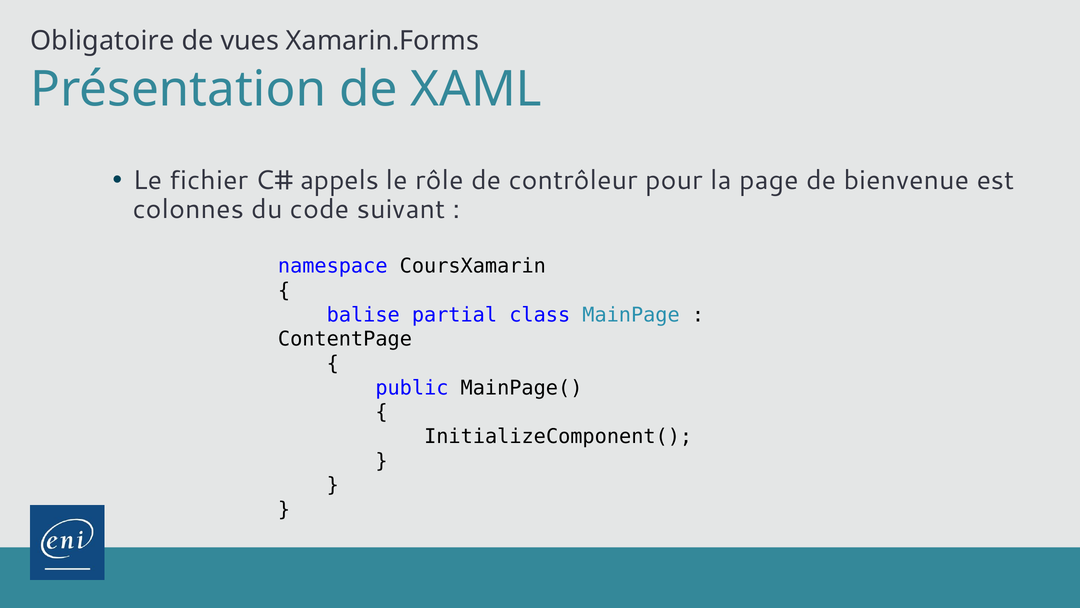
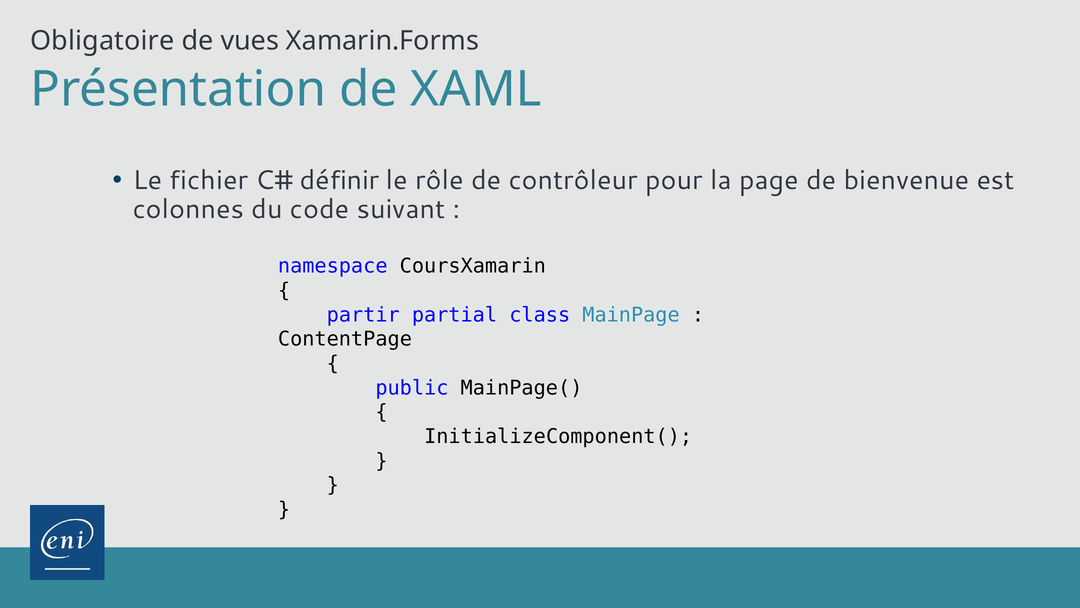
appels: appels -> définir
balise: balise -> partir
